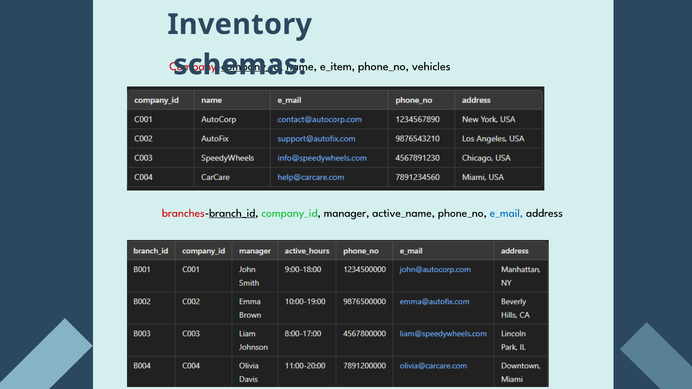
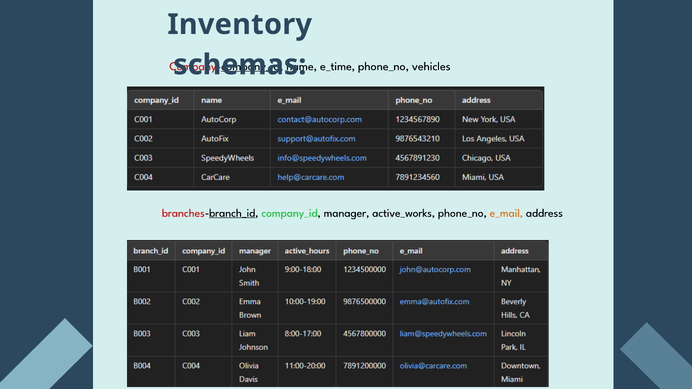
e_item: e_item -> e_time
active_name: active_name -> active_works
e_mail colour: blue -> orange
